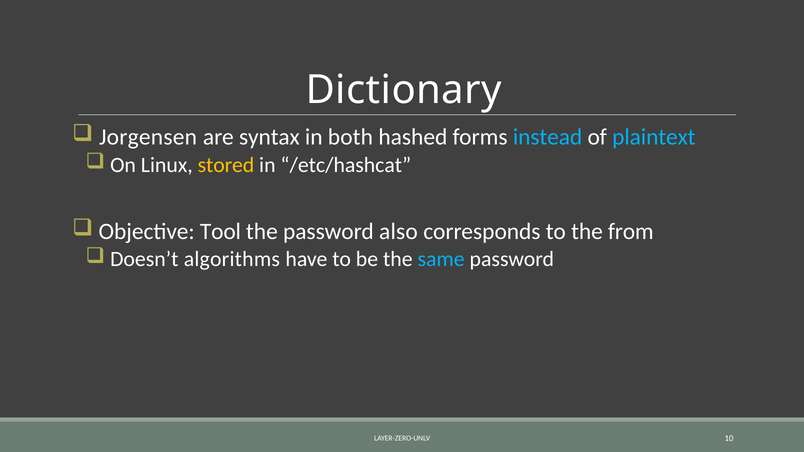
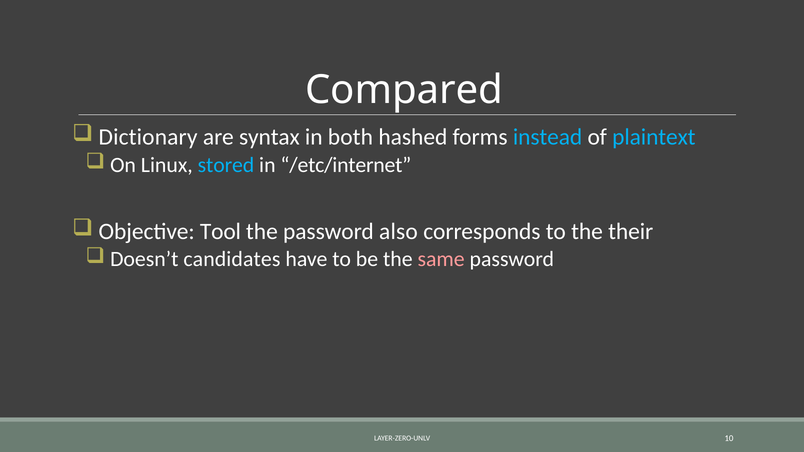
Dictionary: Dictionary -> Compared
Jorgensen: Jorgensen -> Dictionary
stored colour: yellow -> light blue
/etc/hashcat: /etc/hashcat -> /etc/internet
from: from -> their
algorithms: algorithms -> candidates
same colour: light blue -> pink
